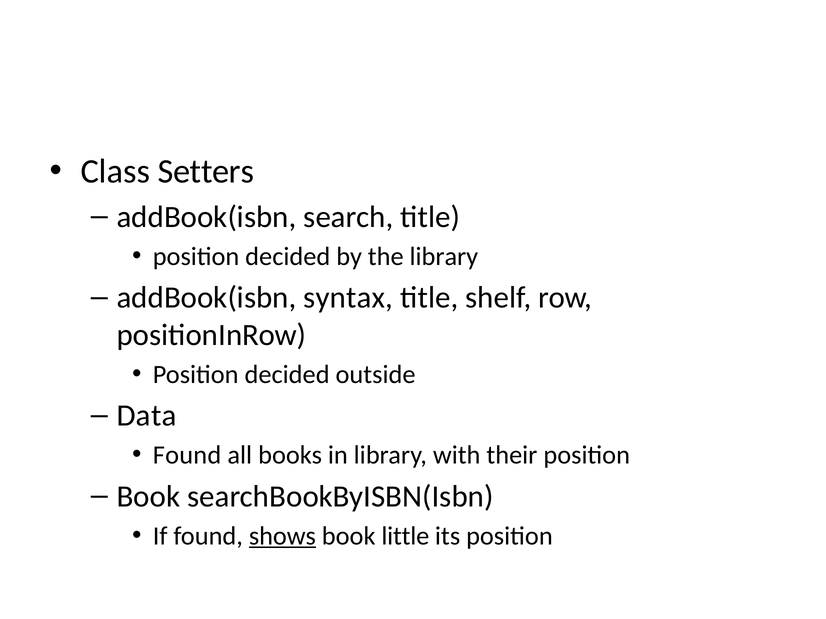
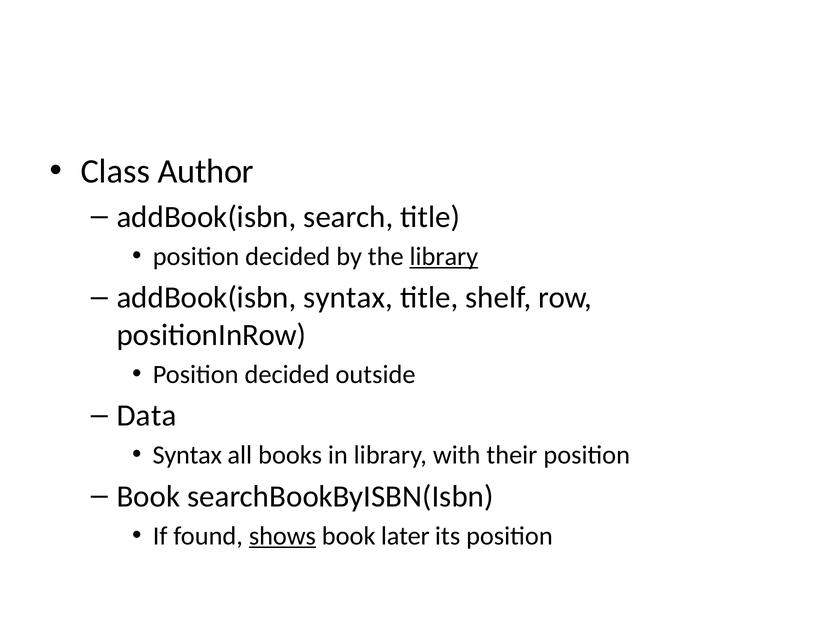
Setters: Setters -> Author
library at (444, 257) underline: none -> present
Found at (187, 456): Found -> Syntax
little: little -> later
